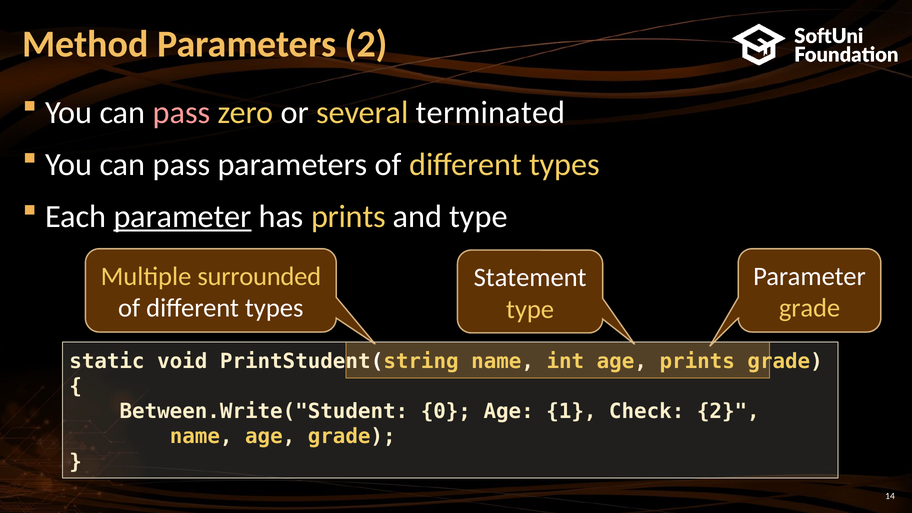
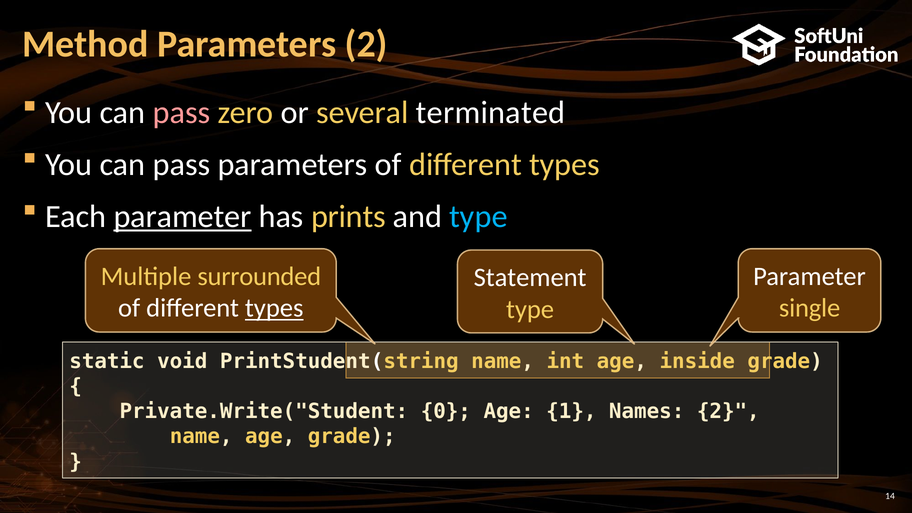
type at (478, 217) colour: white -> light blue
types at (274, 308) underline: none -> present
grade at (810, 308): grade -> single
age prints: prints -> inside
Between.Write("Student: Between.Write("Student -> Private.Write("Student
Check: Check -> Names
